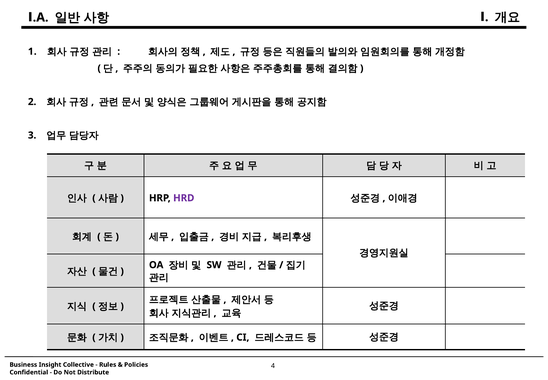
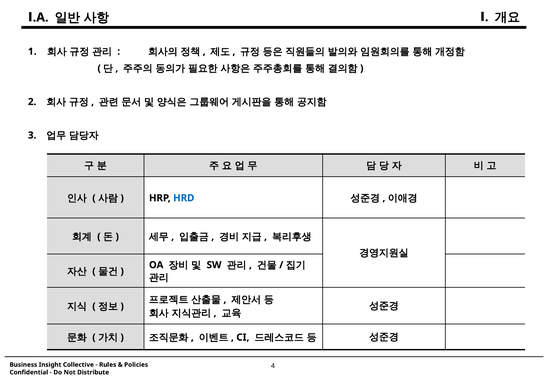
HRD colour: purple -> blue
